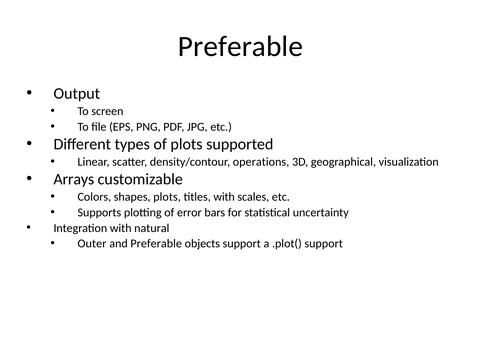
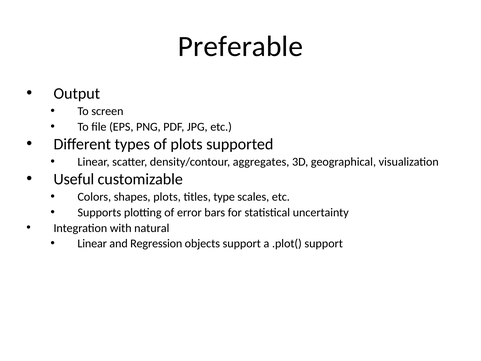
operations: operations -> aggregates
Arrays: Arrays -> Useful
titles with: with -> type
Outer at (92, 243): Outer -> Linear
and Preferable: Preferable -> Regression
